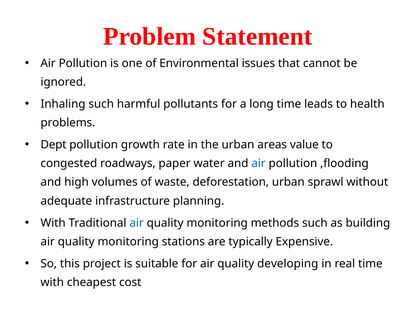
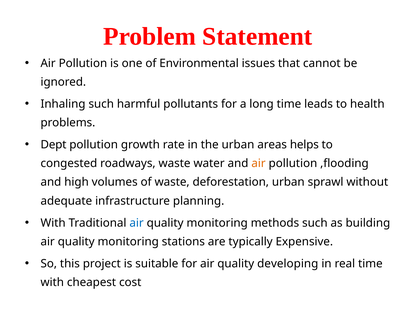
value: value -> helps
roadways paper: paper -> waste
air at (259, 163) colour: blue -> orange
